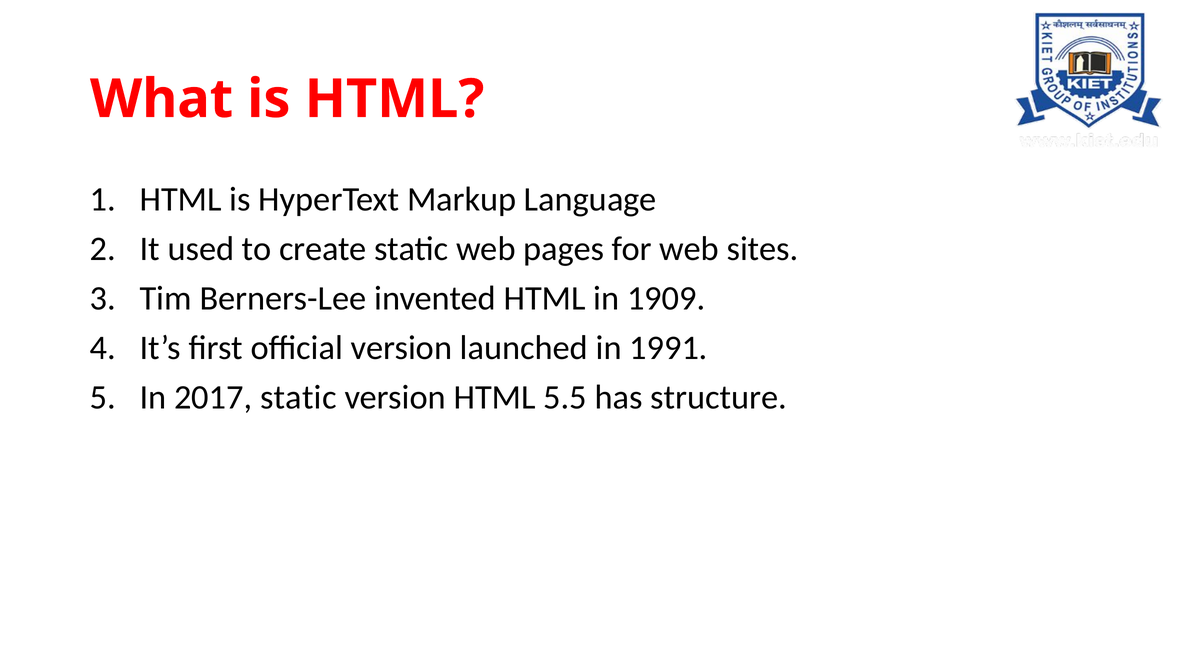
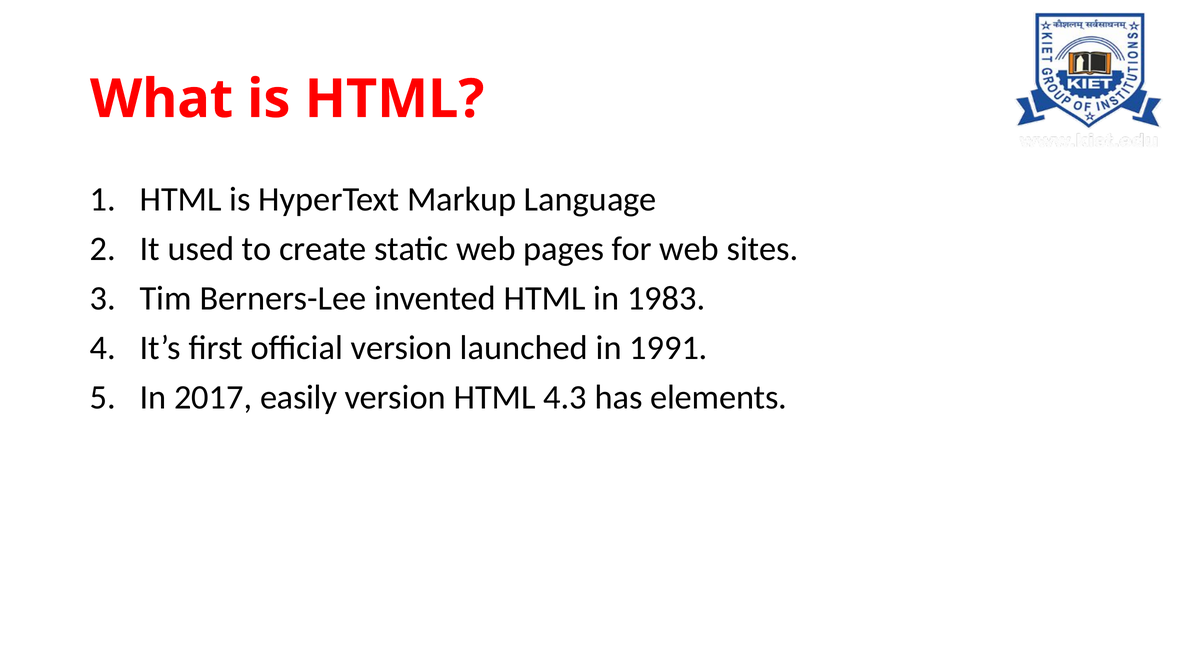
1909: 1909 -> 1983
2017 static: static -> easily
5.5: 5.5 -> 4.3
structure: structure -> elements
